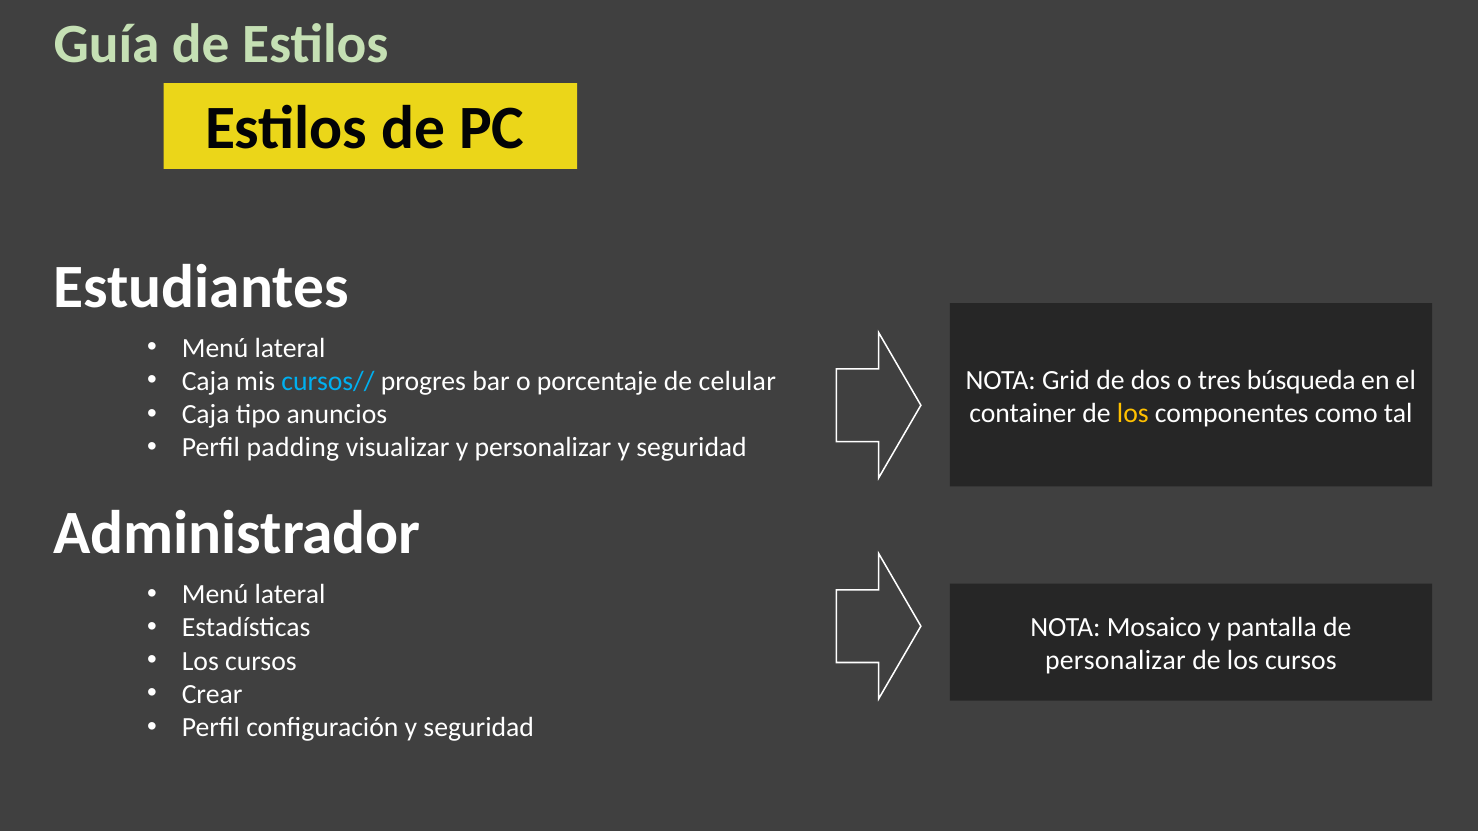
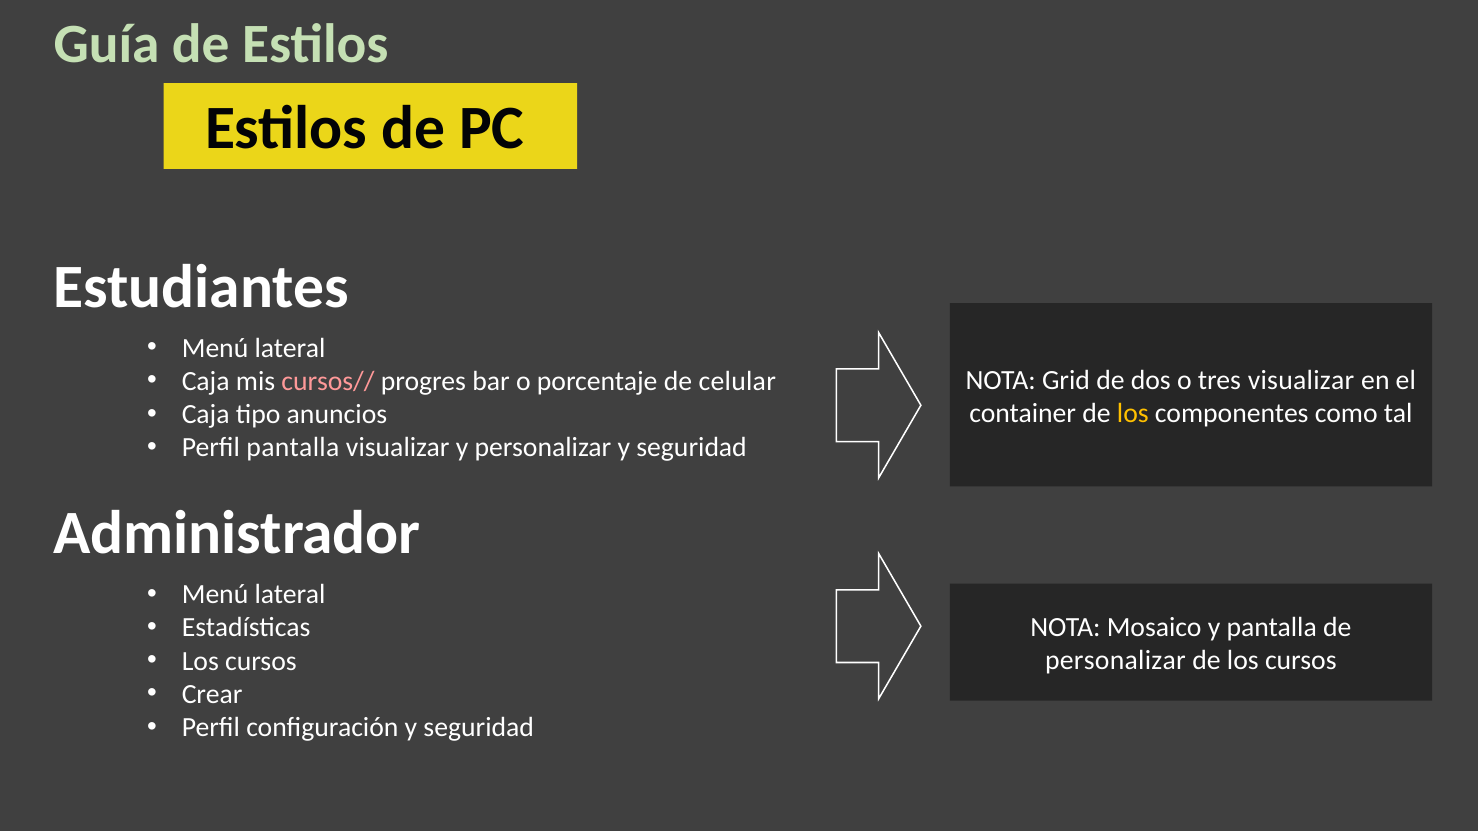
cursos// colour: light blue -> pink
tres búsqueda: búsqueda -> visualizar
Perfil padding: padding -> pantalla
